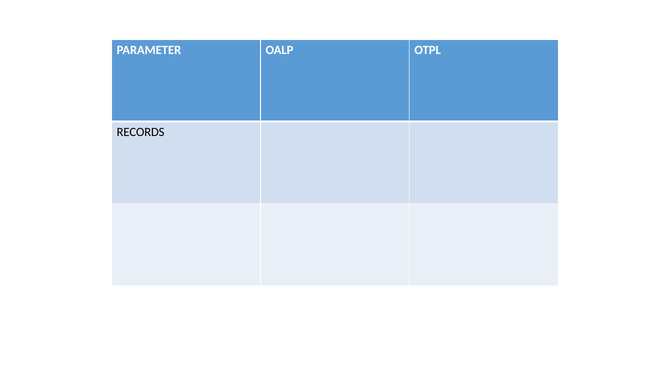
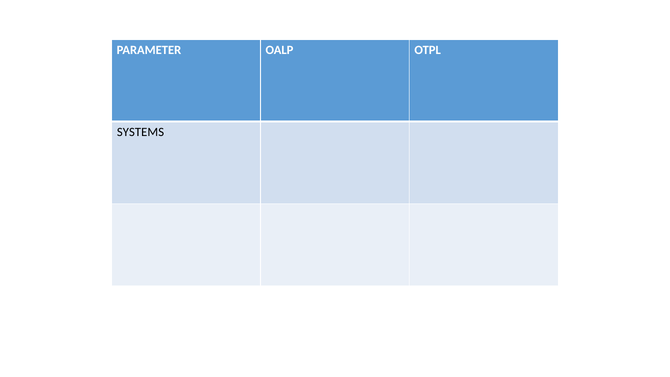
RECORDS: RECORDS -> SYSTEMS
